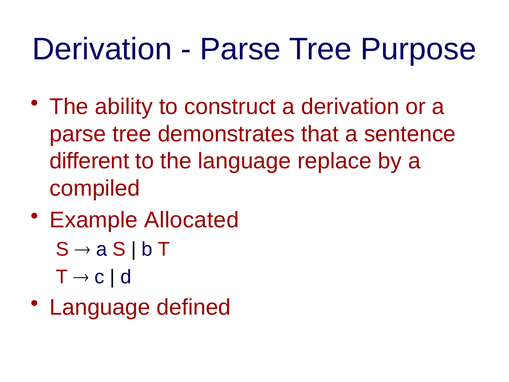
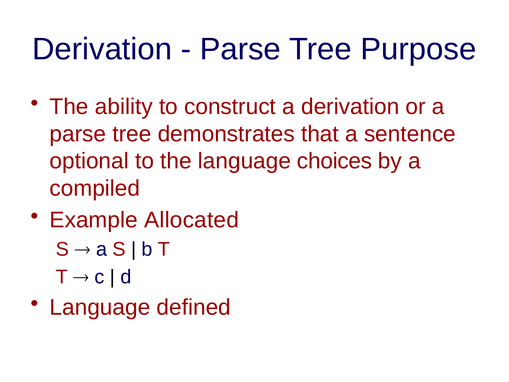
different: different -> optional
replace: replace -> choices
